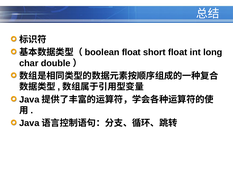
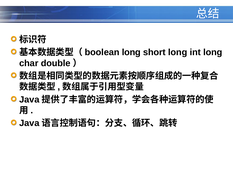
float at (131, 52): float -> long
short float: float -> long
